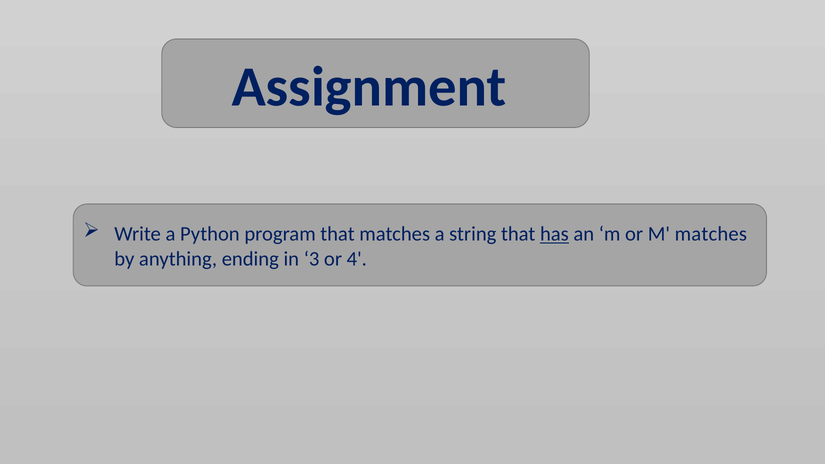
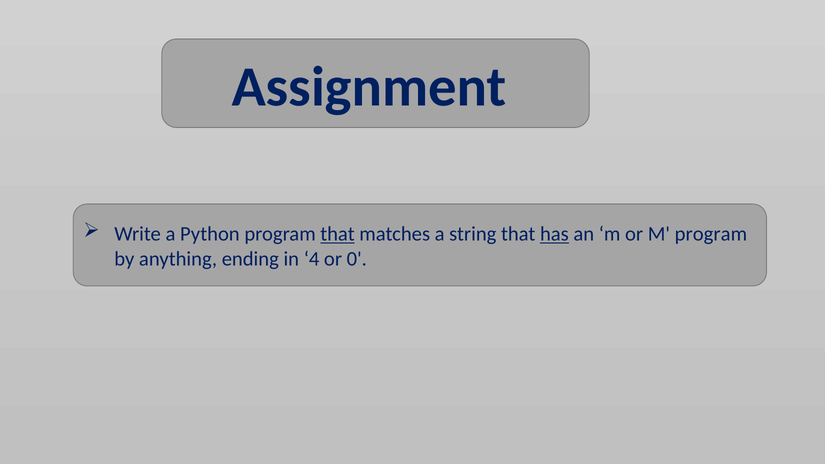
that at (338, 234) underline: none -> present
M matches: matches -> program
3: 3 -> 4
4: 4 -> 0
